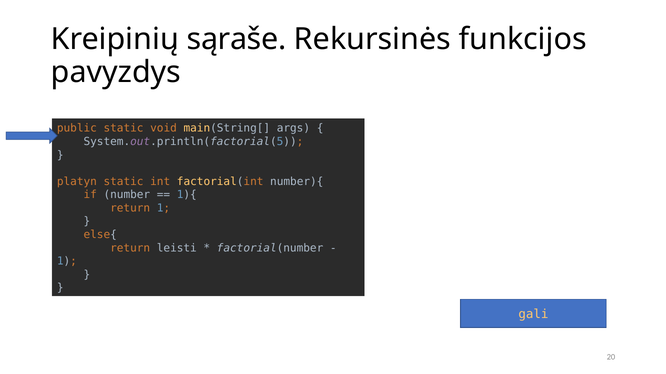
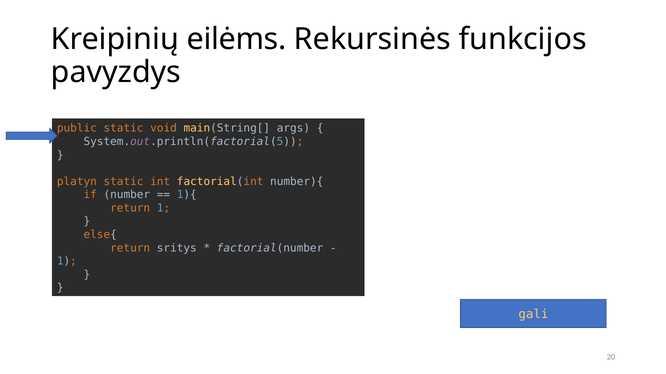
sąraše: sąraše -> eilėms
leisti: leisti -> sritys
